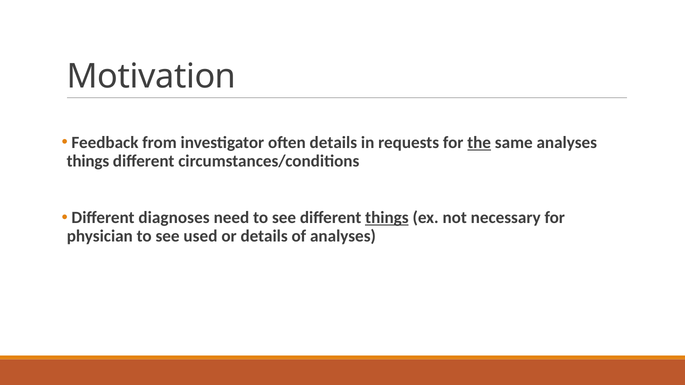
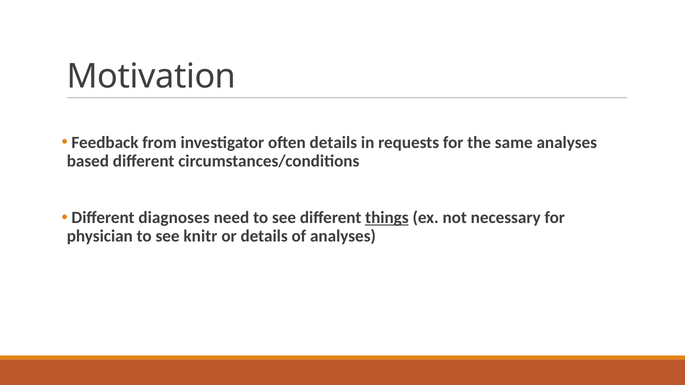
the underline: present -> none
things at (88, 161): things -> based
used: used -> knitr
